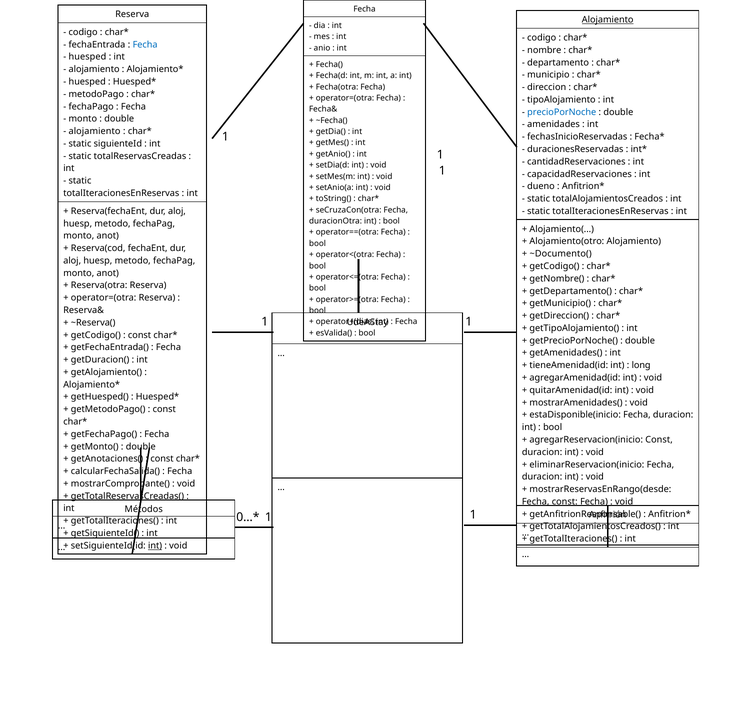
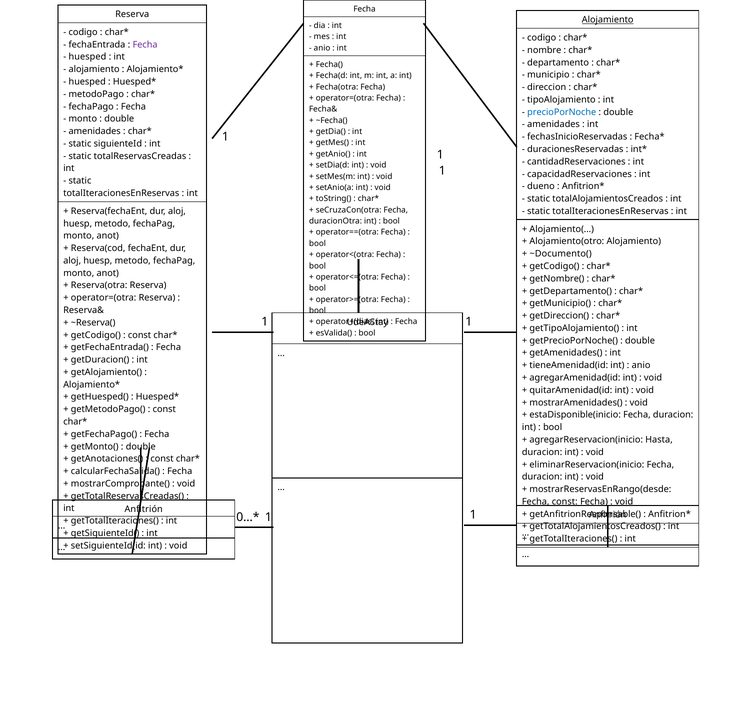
Fecha at (145, 45) colour: blue -> purple
alojamiento at (95, 131): alojamiento -> amenidades
long at (641, 366): long -> anio
agregarReservacion(inicio Const: Const -> Hasta
Métodos at (144, 510): Métodos -> Anfitrión
int at (155, 546) underline: present -> none
